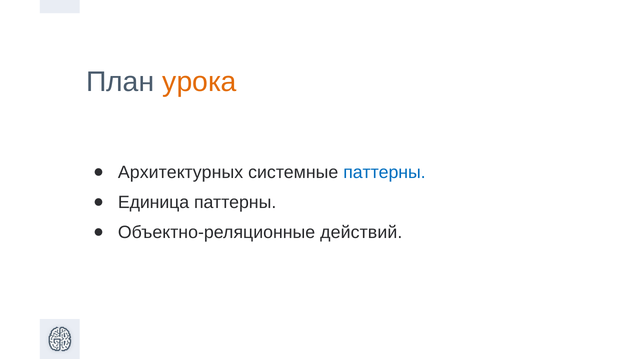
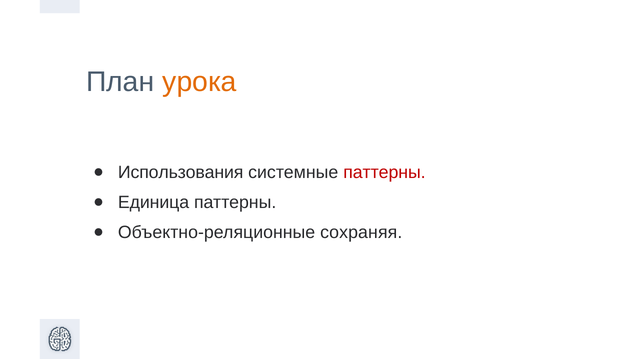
Архитектурных: Архитектурных -> Использования
паттерны at (384, 172) colour: blue -> red
действий: действий -> сохраняя
